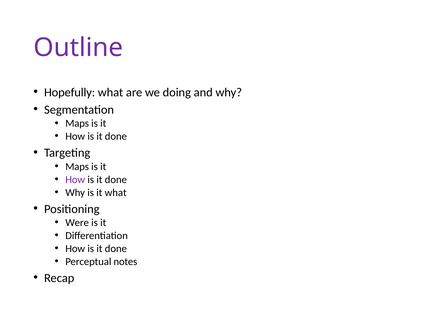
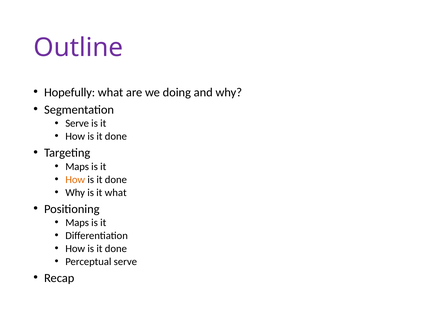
Maps at (77, 124): Maps -> Serve
How at (75, 180) colour: purple -> orange
Were at (77, 223): Were -> Maps
Perceptual notes: notes -> serve
